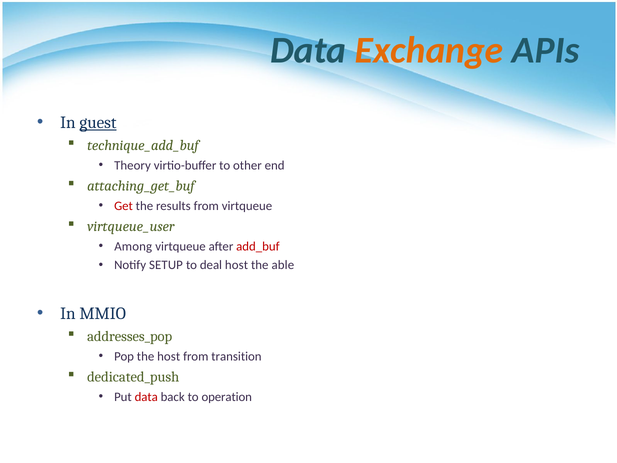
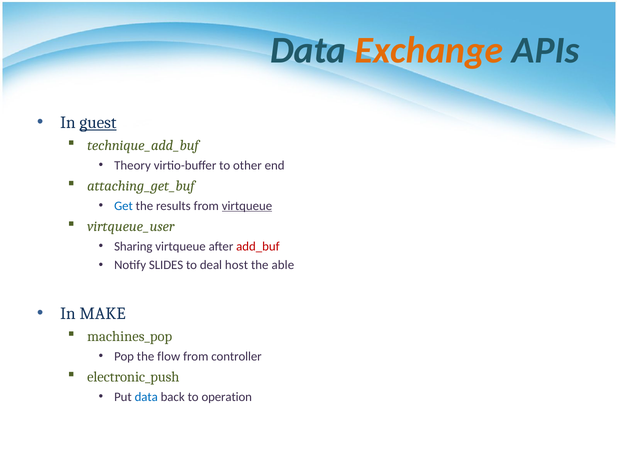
Get colour: red -> blue
virtqueue at (247, 206) underline: none -> present
Among: Among -> Sharing
SETUP: SETUP -> SLIDES
MMIO: MMIO -> MAKE
addresses_pop: addresses_pop -> machines_pop
the host: host -> flow
transition: transition -> controller
dedicated_push: dedicated_push -> electronic_push
data at (146, 397) colour: red -> blue
